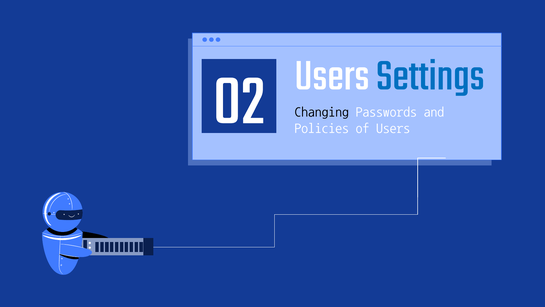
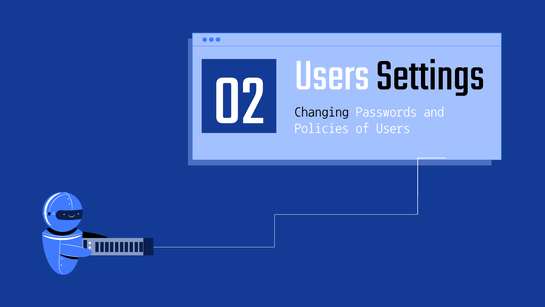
Settings colour: blue -> black
